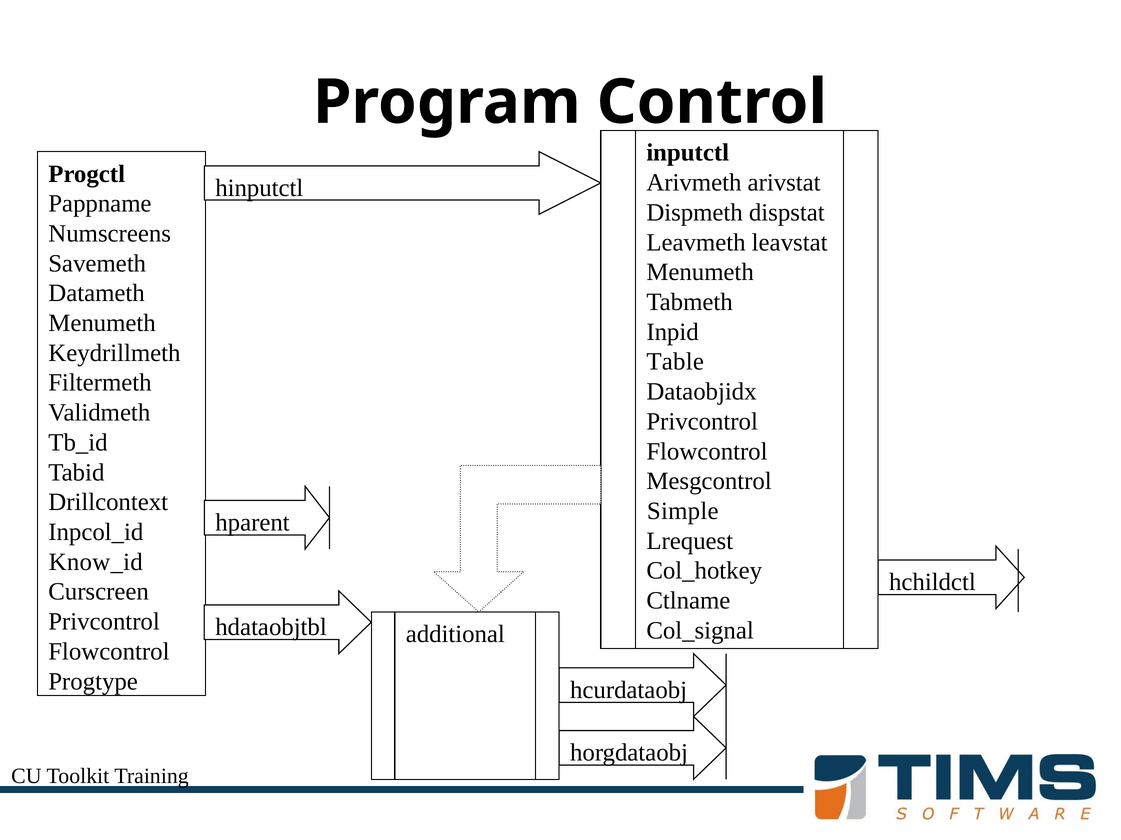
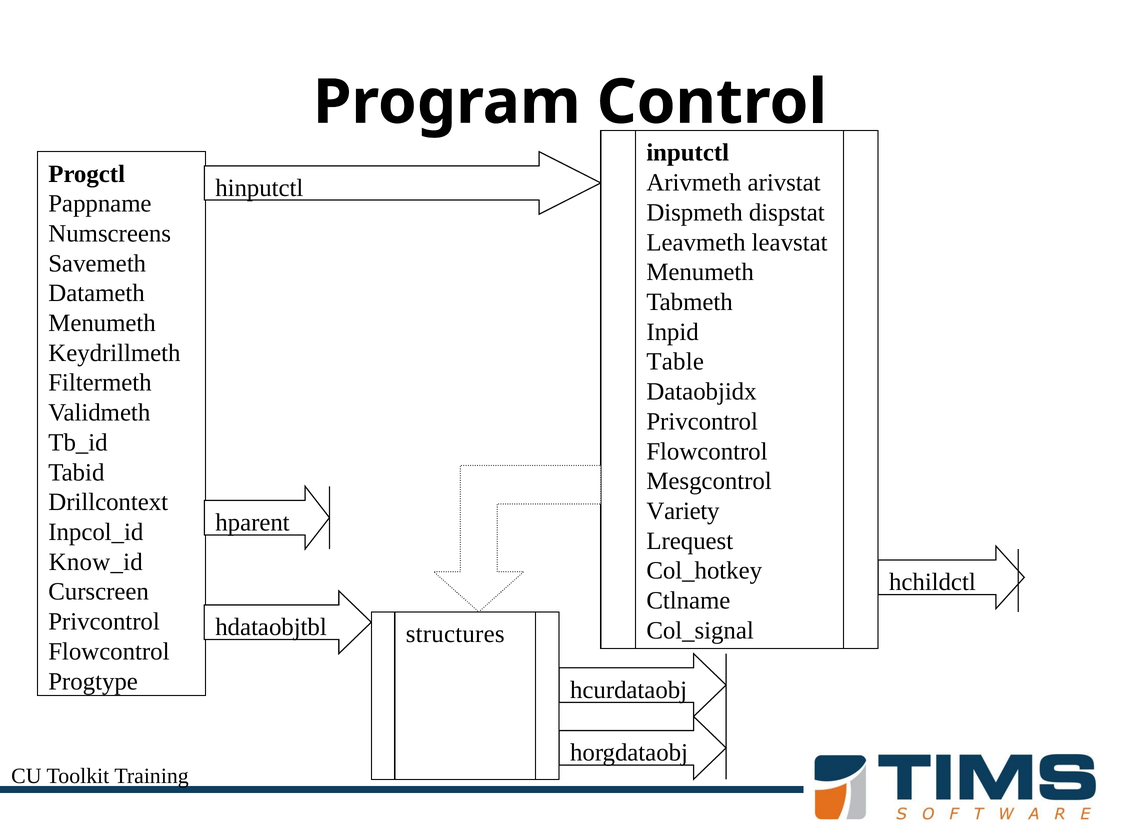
Simple: Simple -> Variety
additional: additional -> structures
